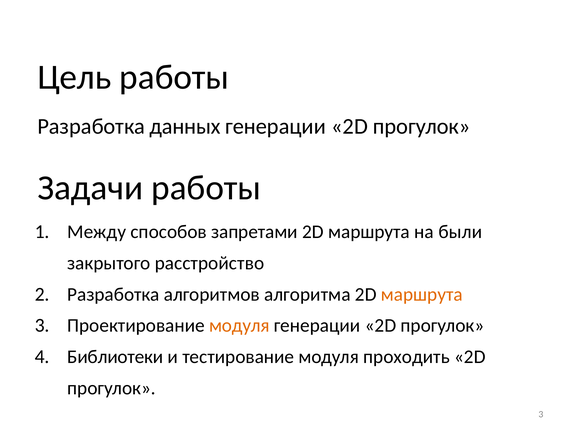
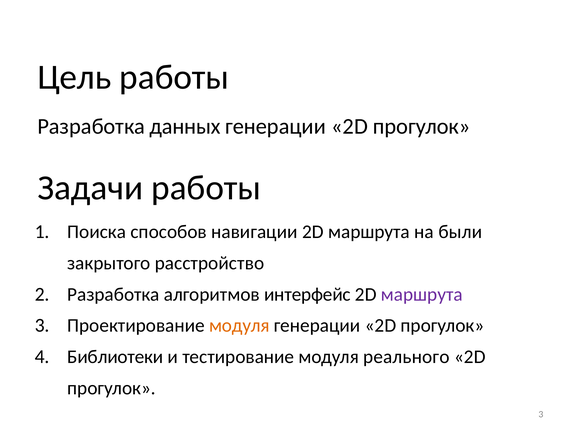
Между: Между -> Поиска
запретами: запретами -> навигации
алгоритма: алгоритма -> интерфейс
маршрута at (422, 294) colour: orange -> purple
проходить: проходить -> реального
